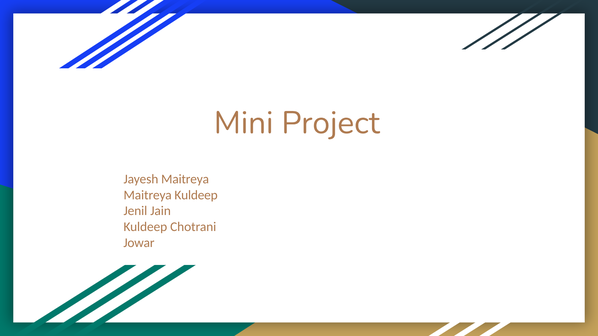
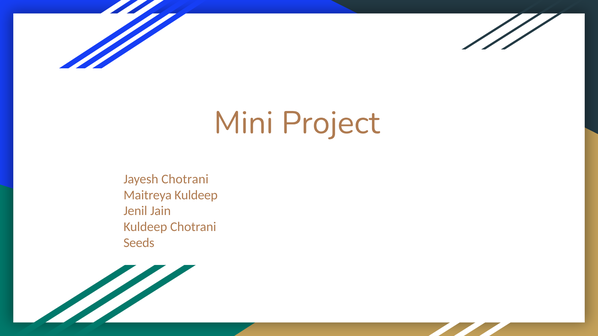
Jayesh Maitreya: Maitreya -> Chotrani
Jowar: Jowar -> Seeds
